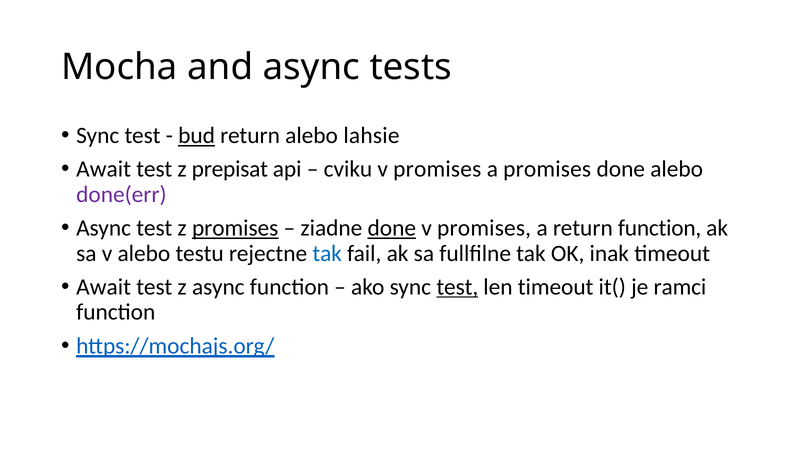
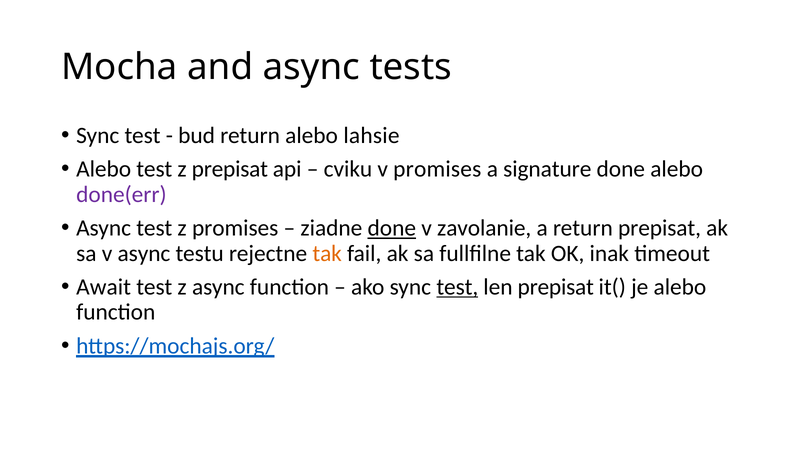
bud underline: present -> none
Await at (104, 169): Await -> Alebo
a promises: promises -> signature
promises at (235, 228) underline: present -> none
promises at (484, 228): promises -> zavolanie
return function: function -> prepisat
v alebo: alebo -> async
tak at (327, 253) colour: blue -> orange
len timeout: timeout -> prepisat
je ramci: ramci -> alebo
